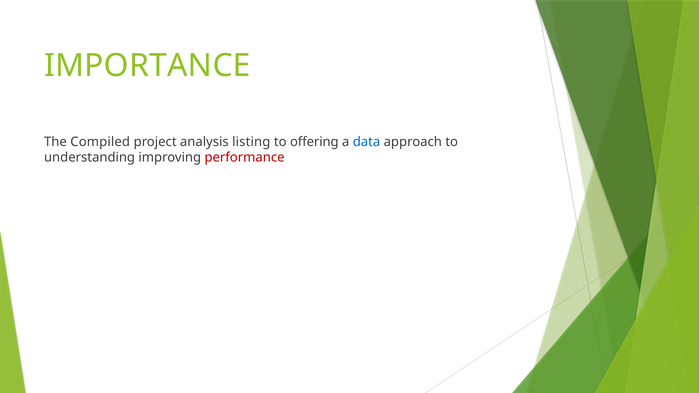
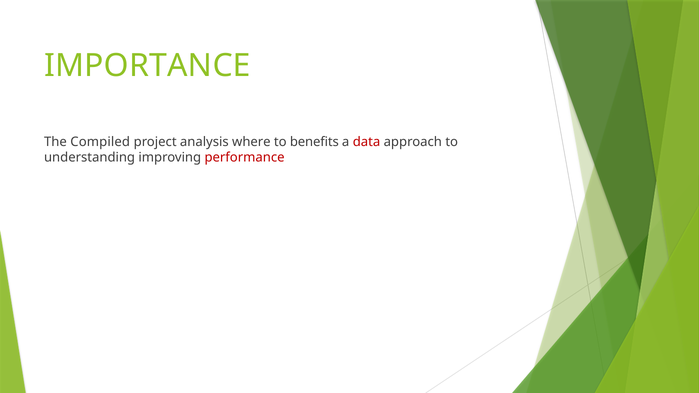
listing: listing -> where
offering: offering -> benefits
data colour: blue -> red
